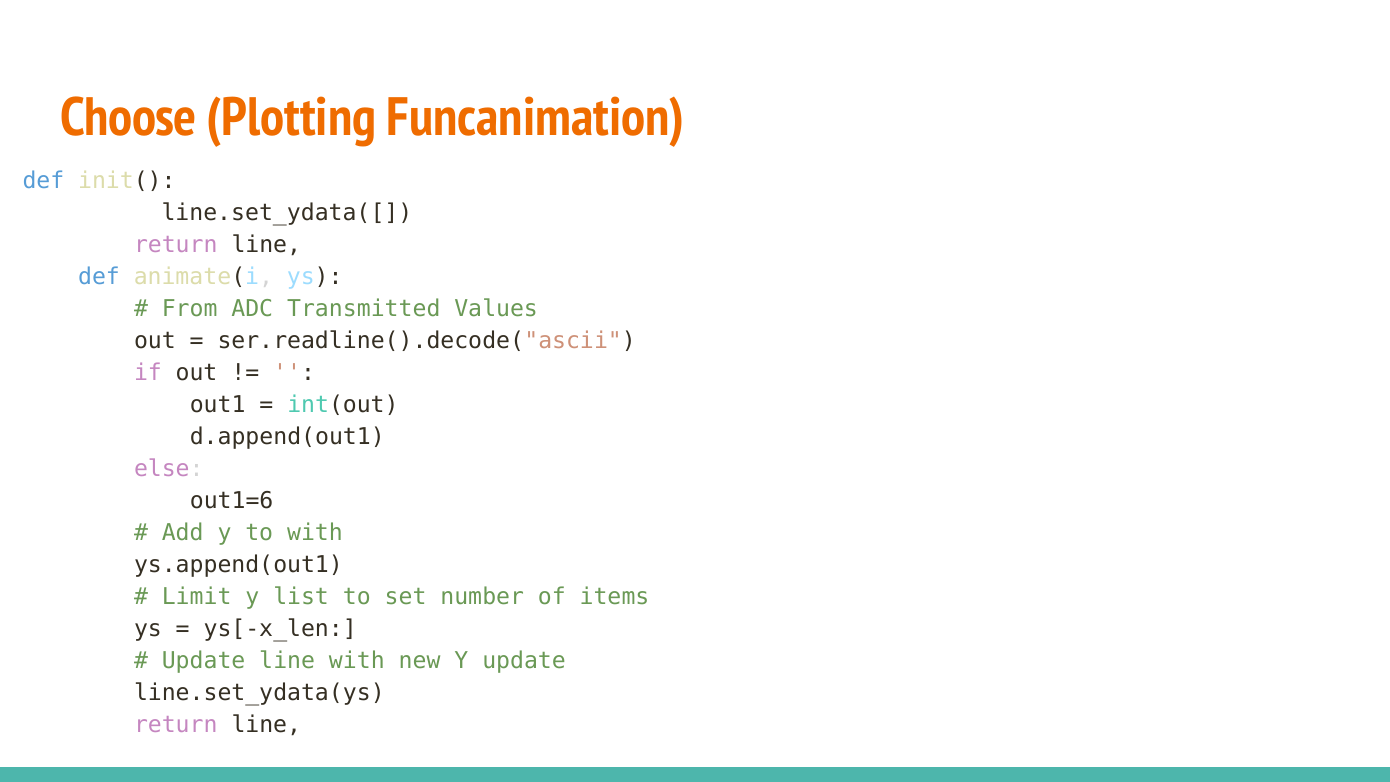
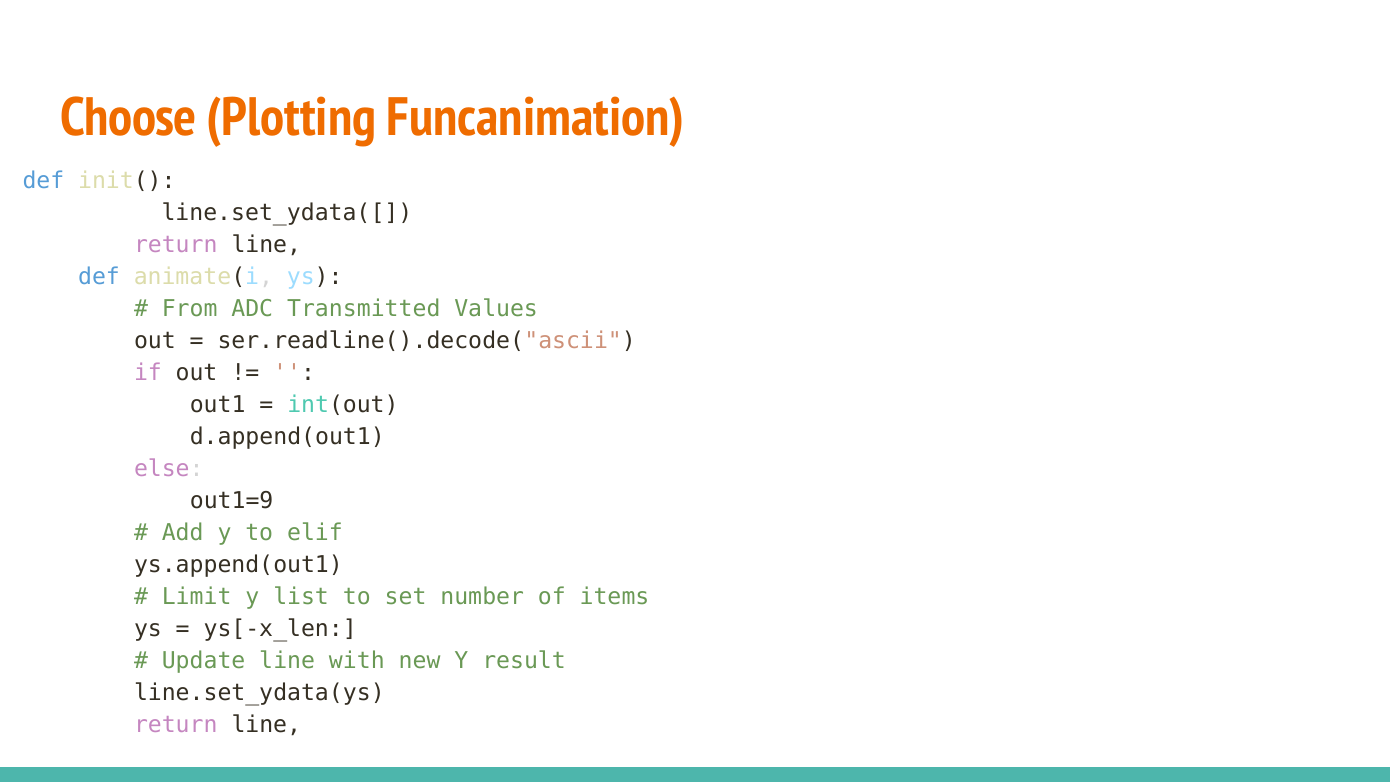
out1=6: out1=6 -> out1=9
to with: with -> elif
Y update: update -> result
